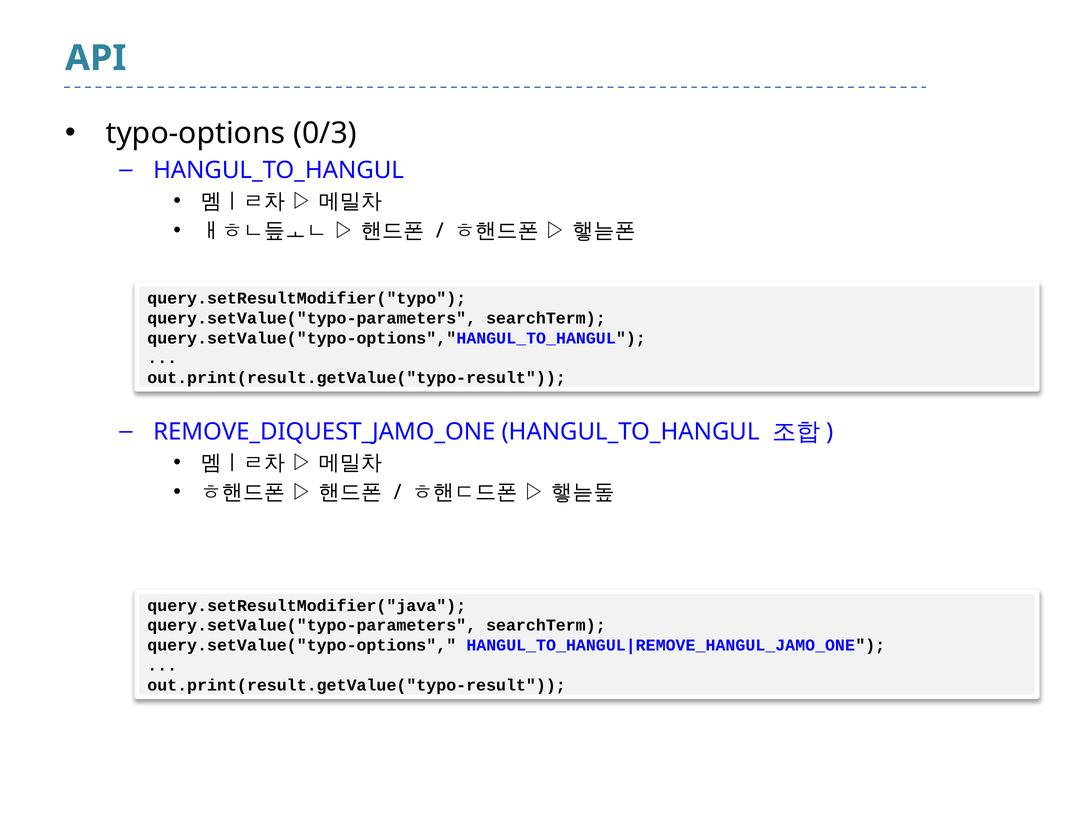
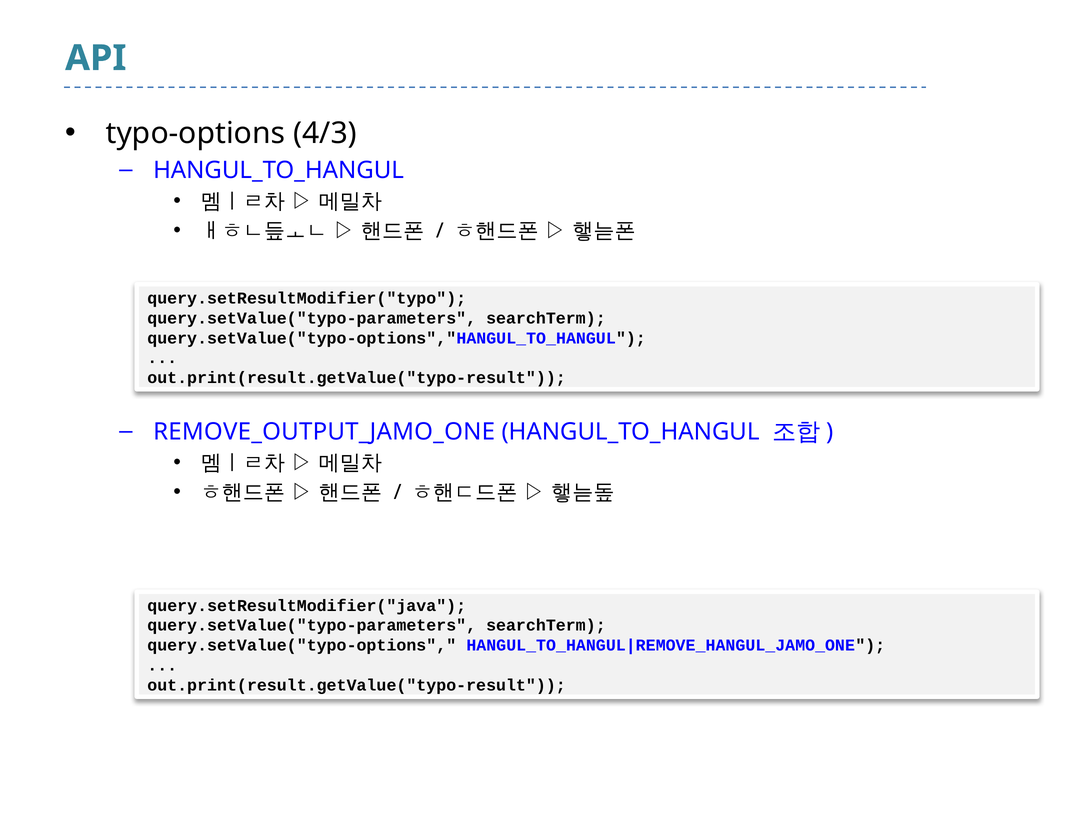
0/3: 0/3 -> 4/3
REMOVE_DIQUEST_JAMO_ONE: REMOVE_DIQUEST_JAMO_ONE -> REMOVE_OUTPUT_JAMO_ONE
